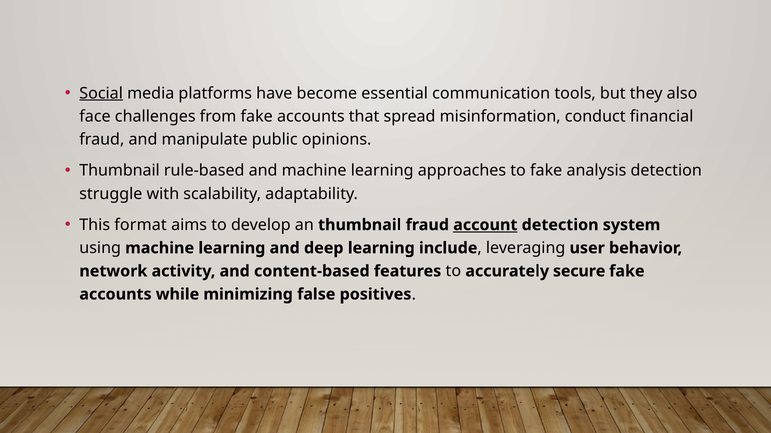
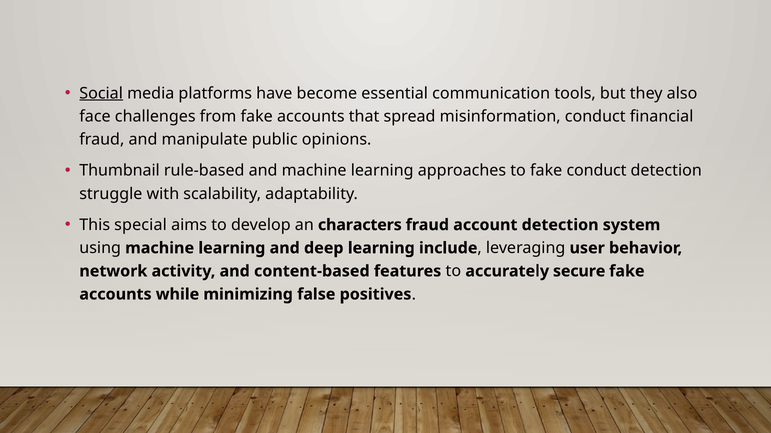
fake analysis: analysis -> conduct
format: format -> special
an thumbnail: thumbnail -> characters
account underline: present -> none
